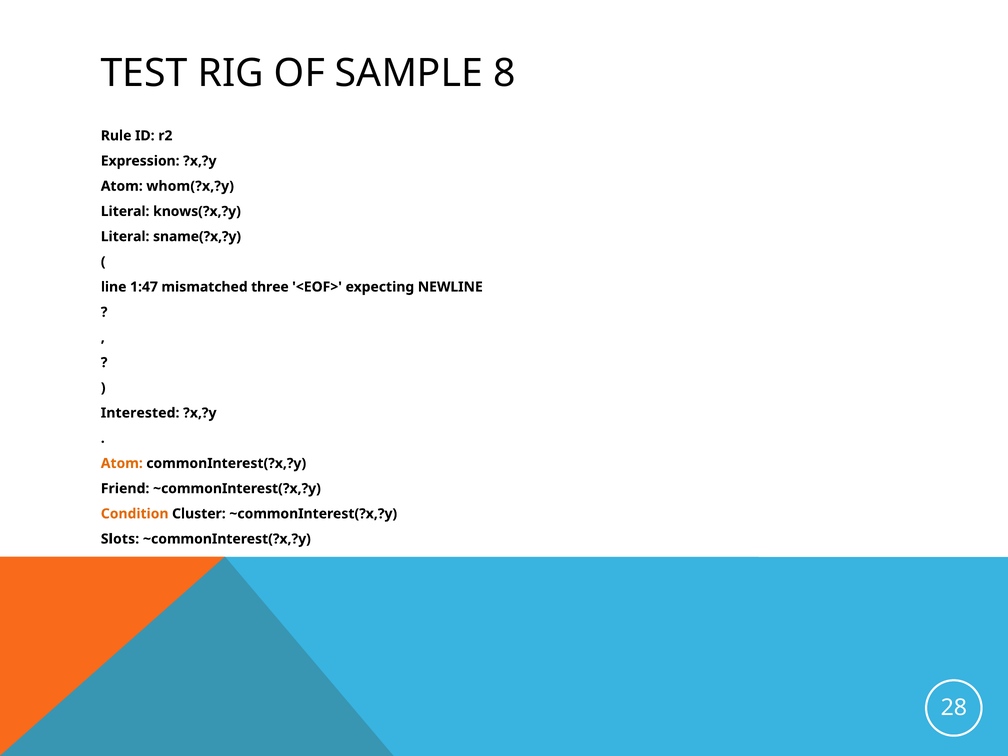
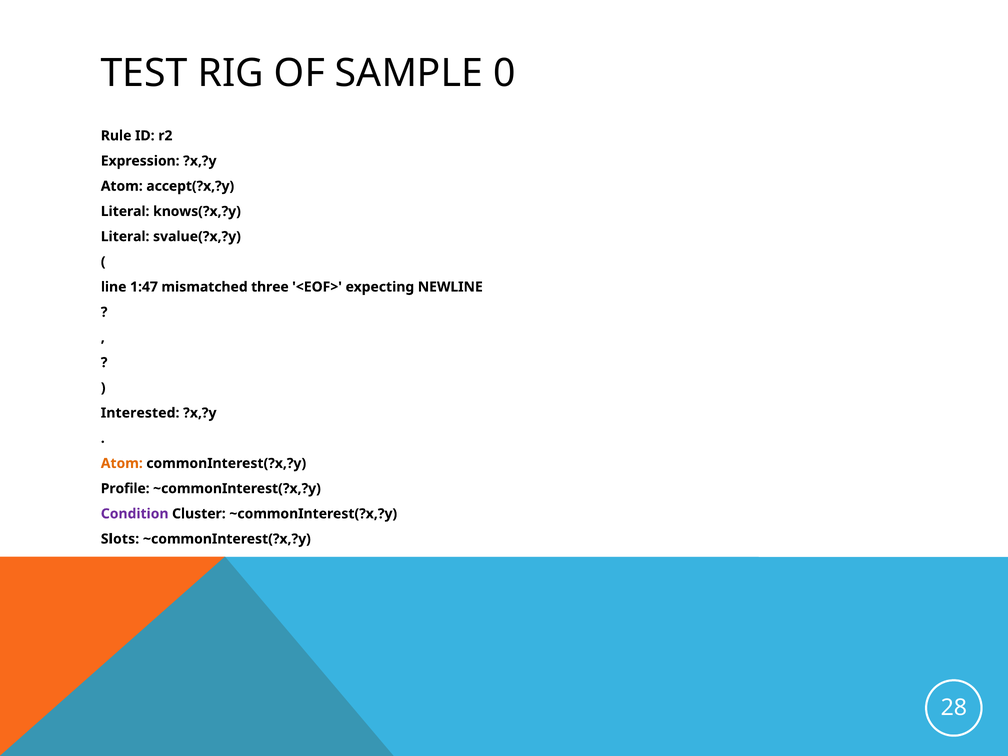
8: 8 -> 0
whom(?x,?y: whom(?x,?y -> accept(?x,?y
sname(?x,?y: sname(?x,?y -> svalue(?x,?y
Friend: Friend -> Profile
Condition colour: orange -> purple
